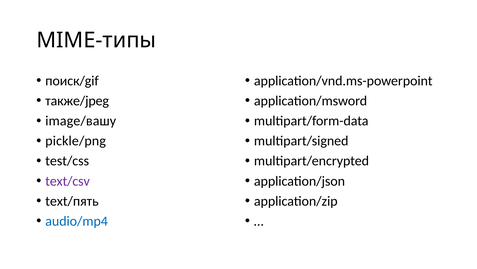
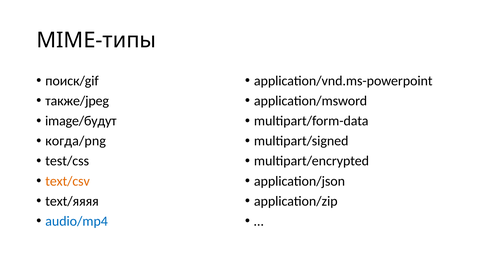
image/вашу: image/вашу -> image/будут
pickle/png: pickle/png -> когда/png
text/csv colour: purple -> orange
text/пять: text/пять -> text/яяяя
